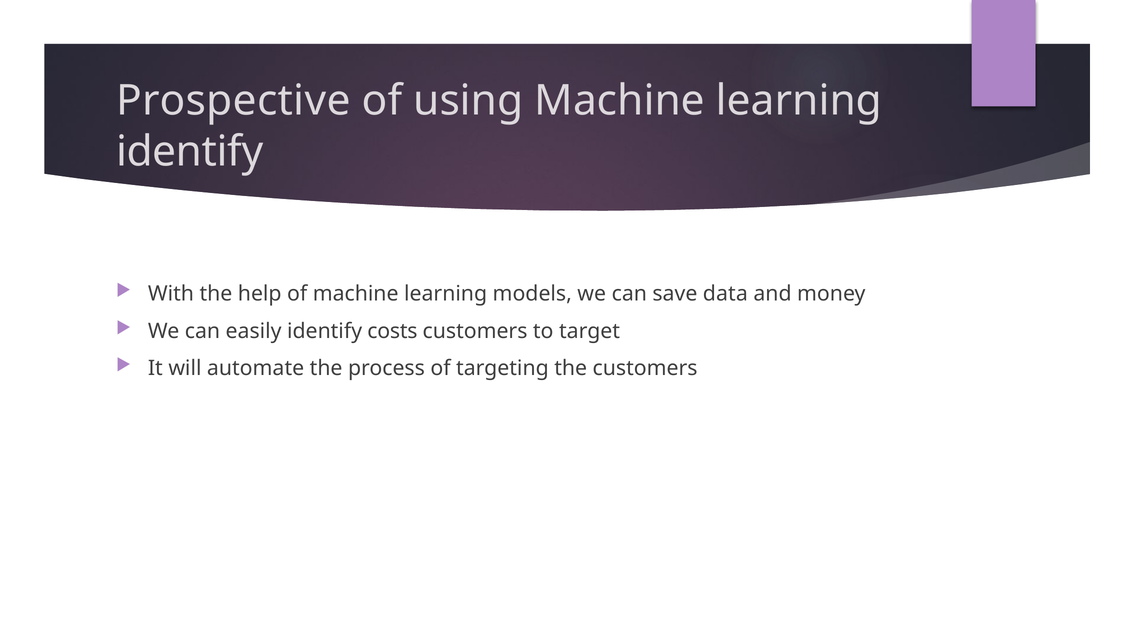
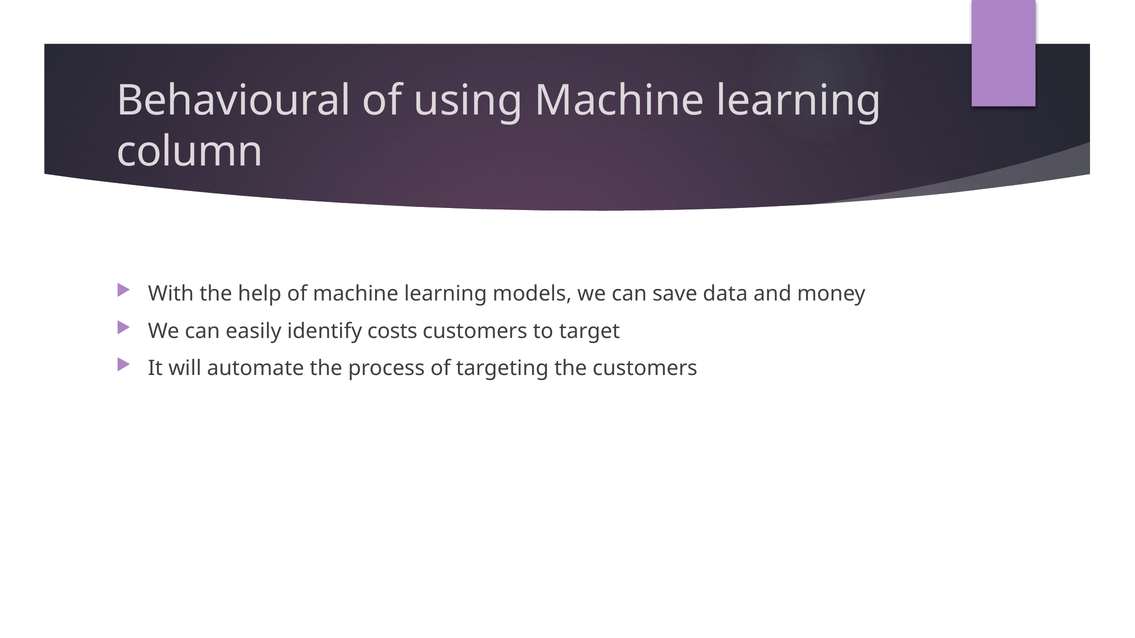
Prospective: Prospective -> Behavioural
identify at (190, 152): identify -> column
